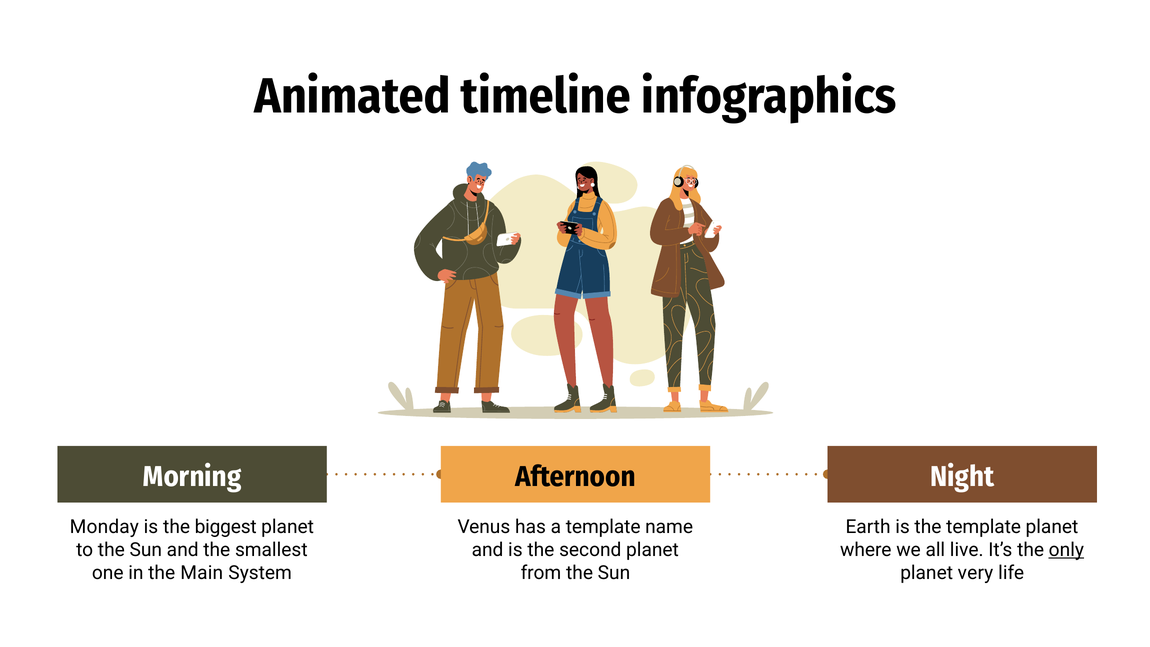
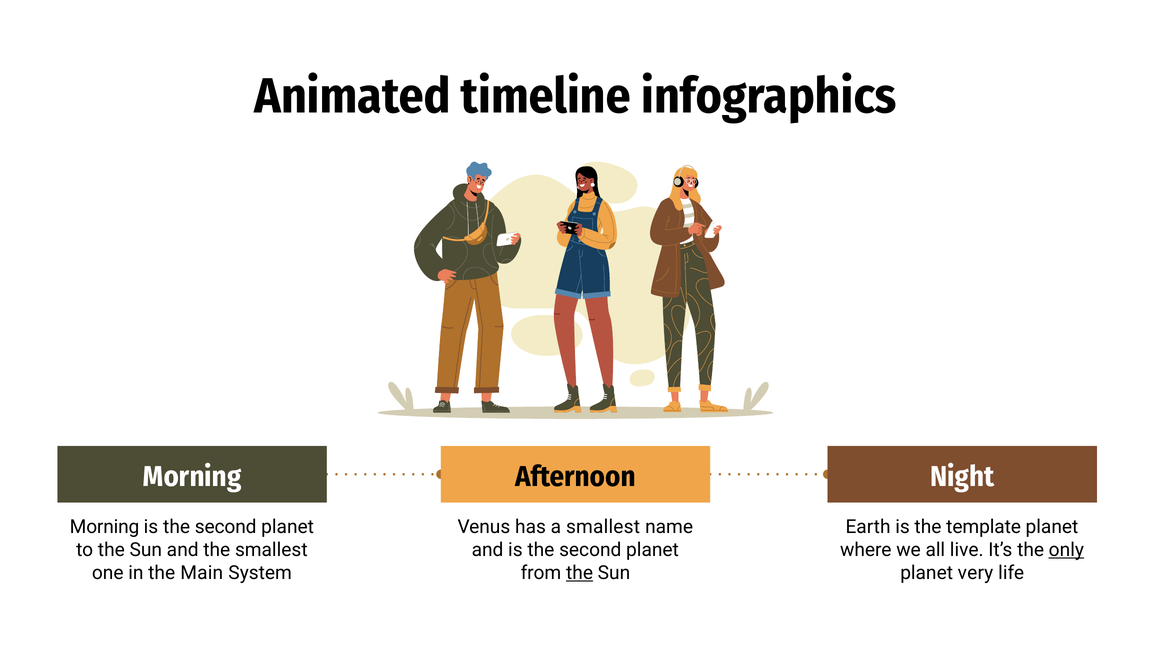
Monday at (104, 527): Monday -> Morning
biggest at (226, 527): biggest -> second
a template: template -> smallest
the at (580, 573) underline: none -> present
